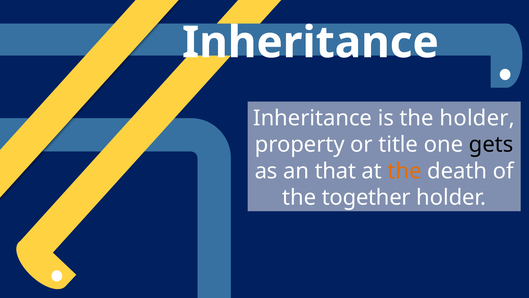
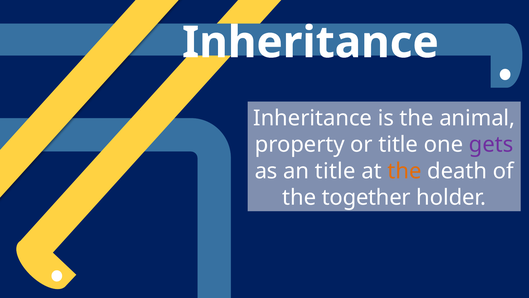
the holder: holder -> animal
gets colour: black -> purple
an that: that -> title
